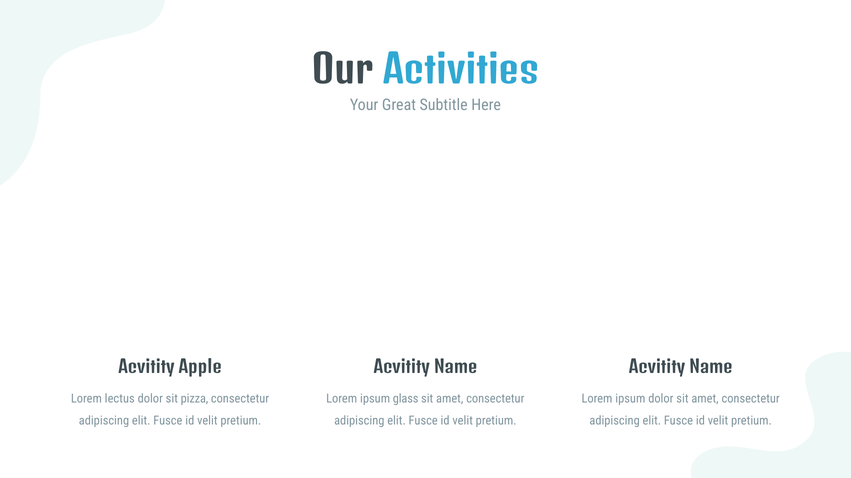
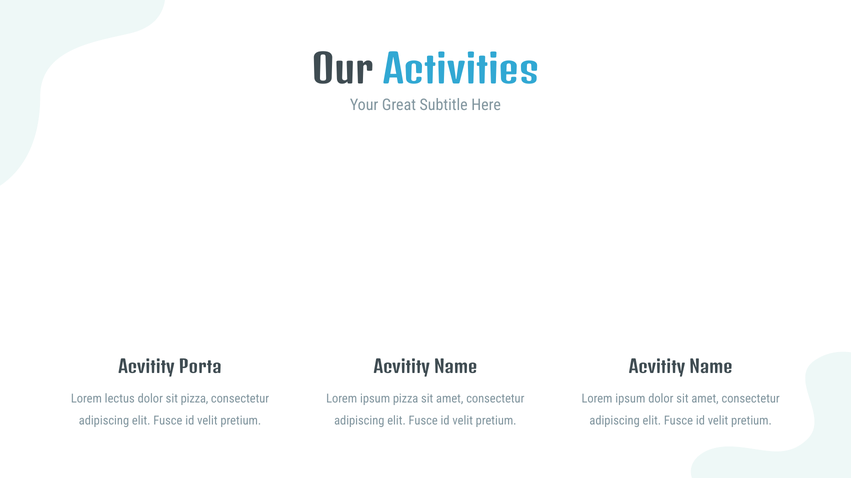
Apple: Apple -> Porta
ipsum glass: glass -> pizza
